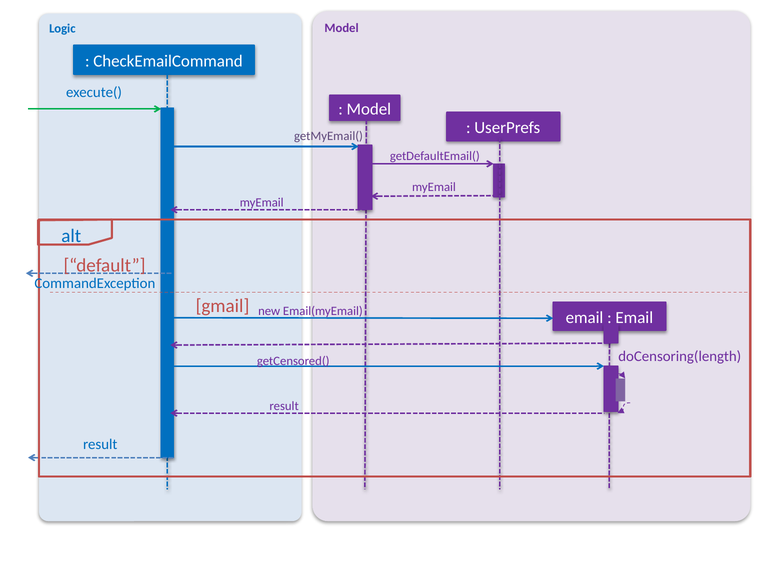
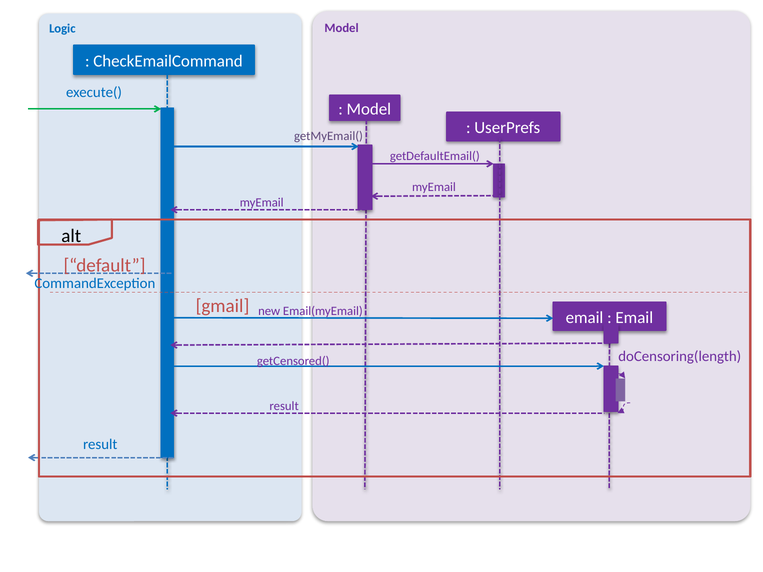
alt colour: blue -> black
